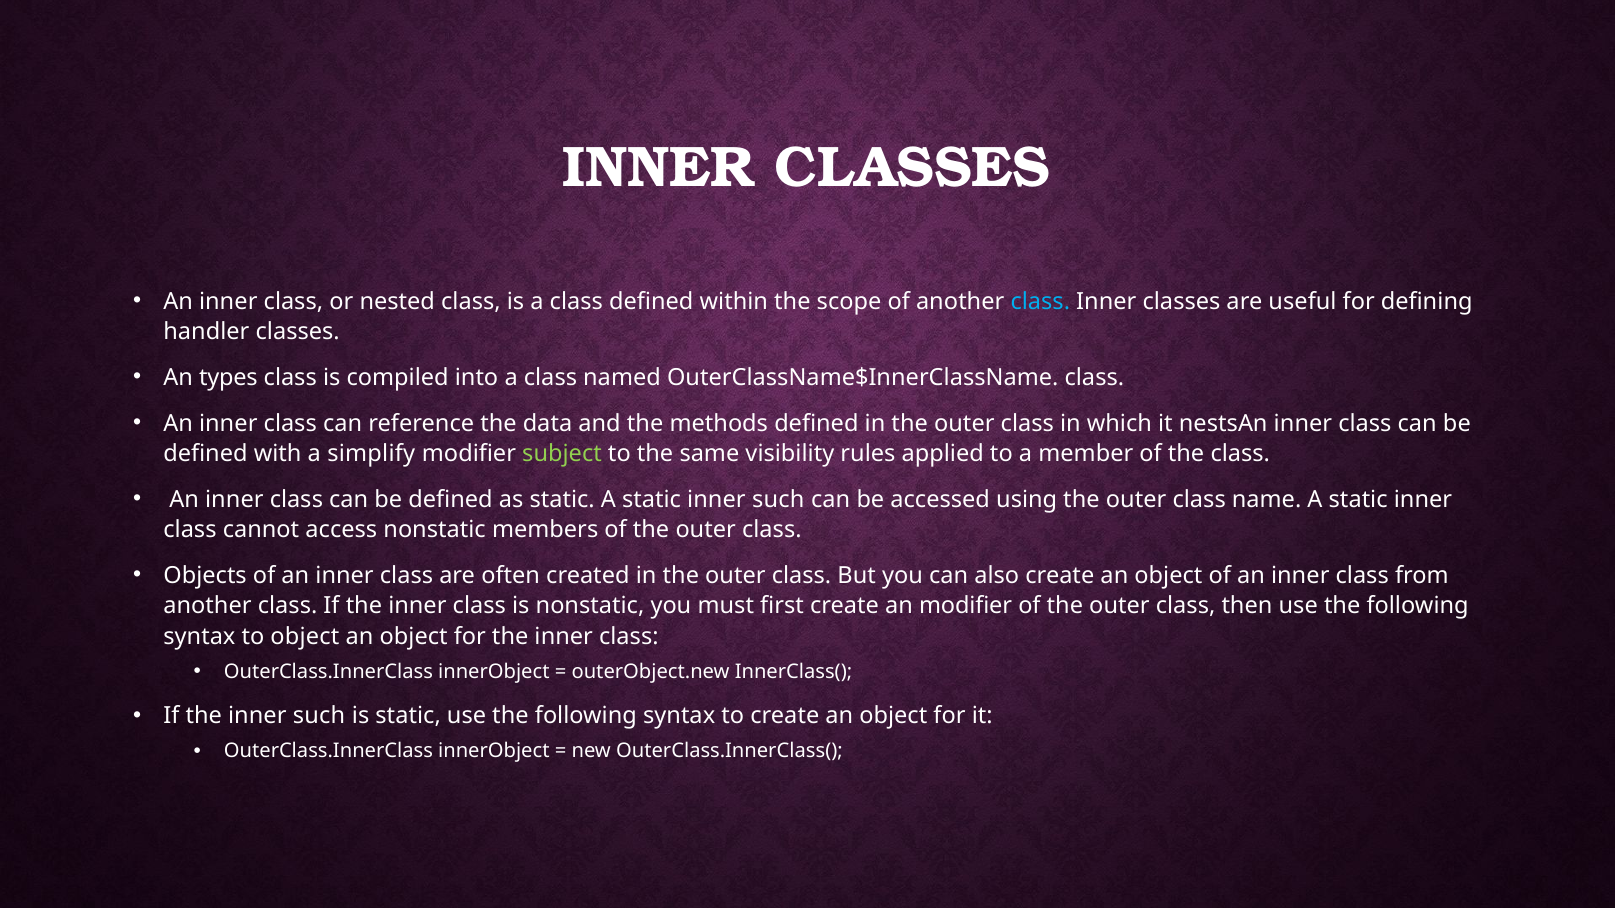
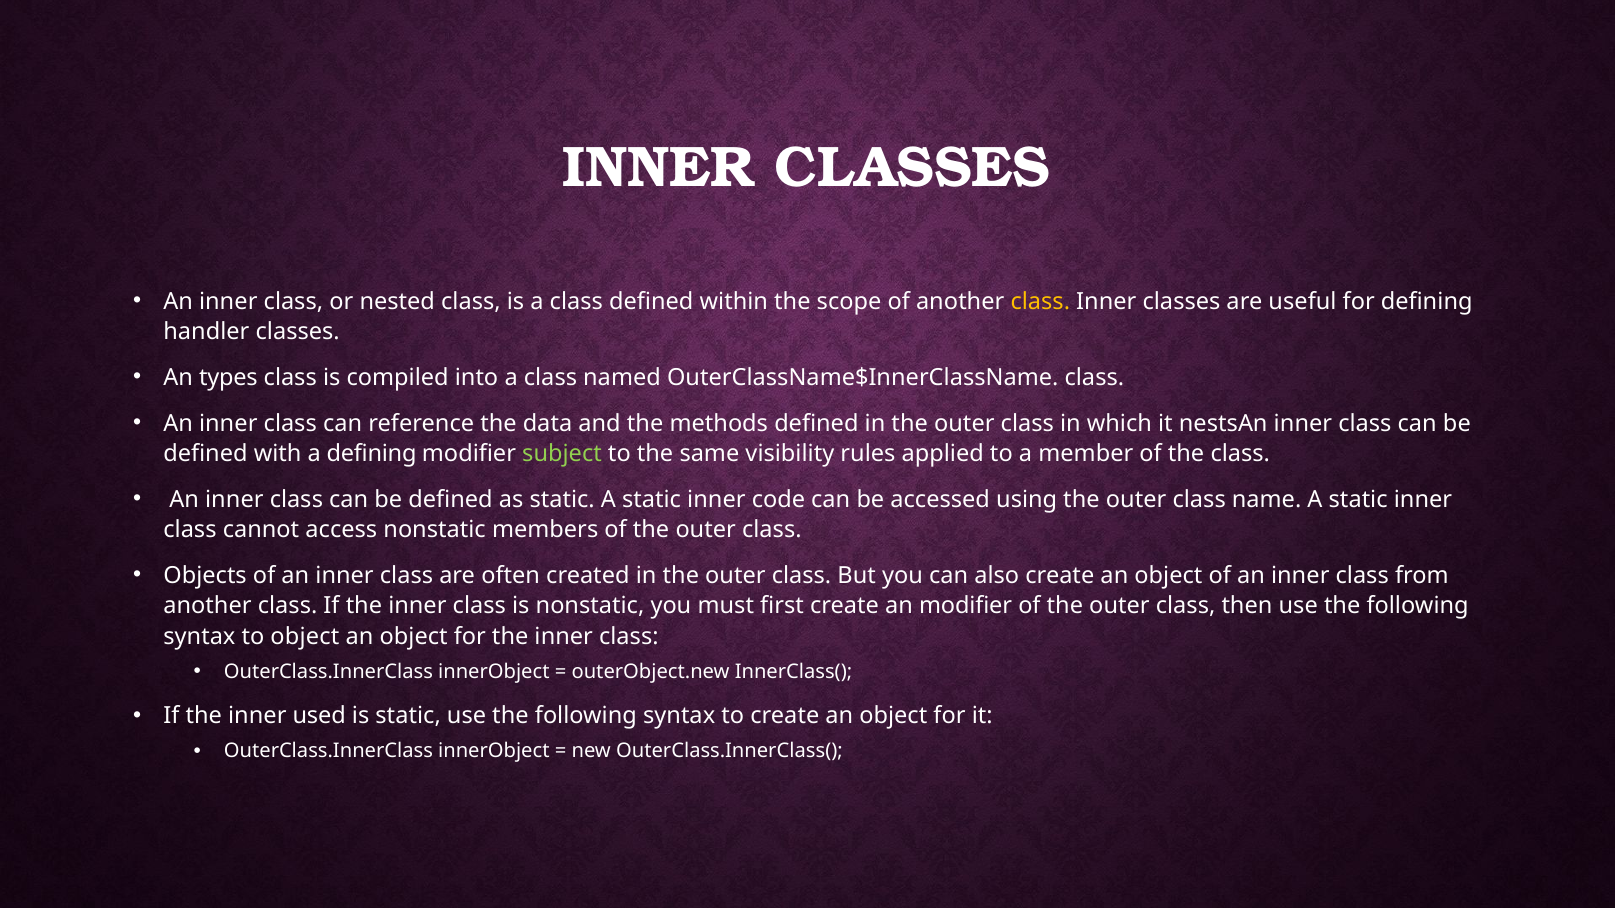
class at (1040, 302) colour: light blue -> yellow
a simplify: simplify -> defining
static inner such: such -> code
the inner such: such -> used
